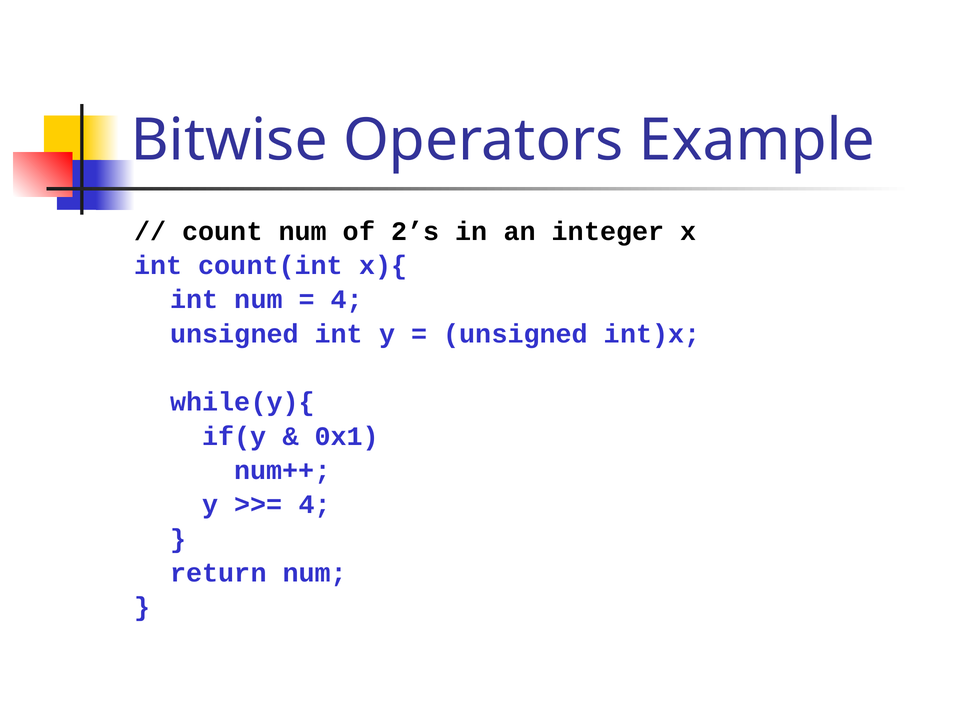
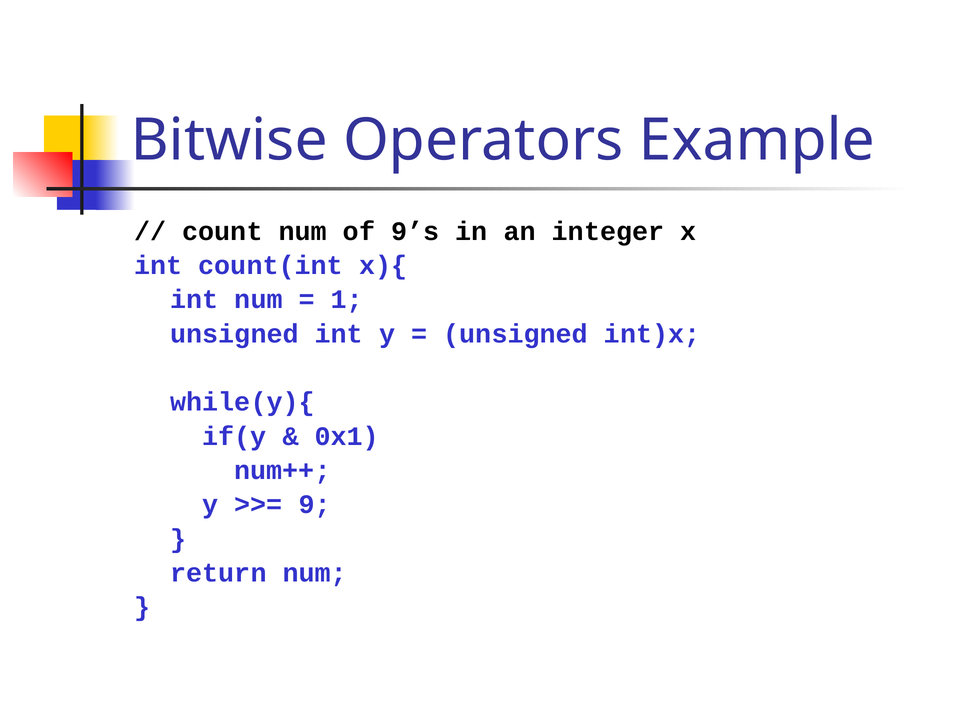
2’s: 2’s -> 9’s
4 at (347, 300): 4 -> 1
4 at (315, 505): 4 -> 9
